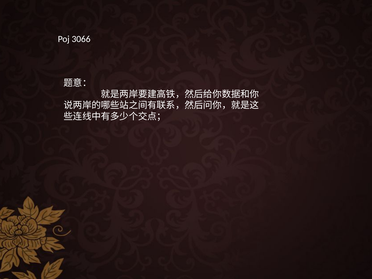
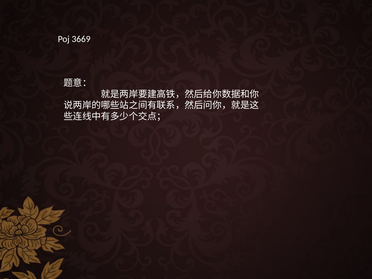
3066: 3066 -> 3669
